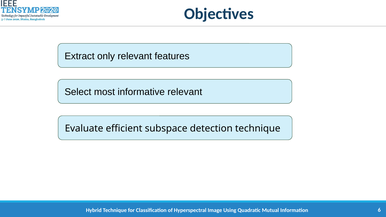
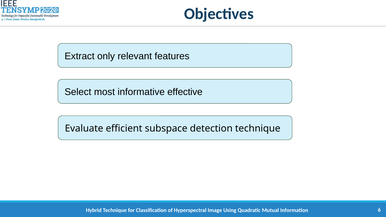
informative relevant: relevant -> effective
